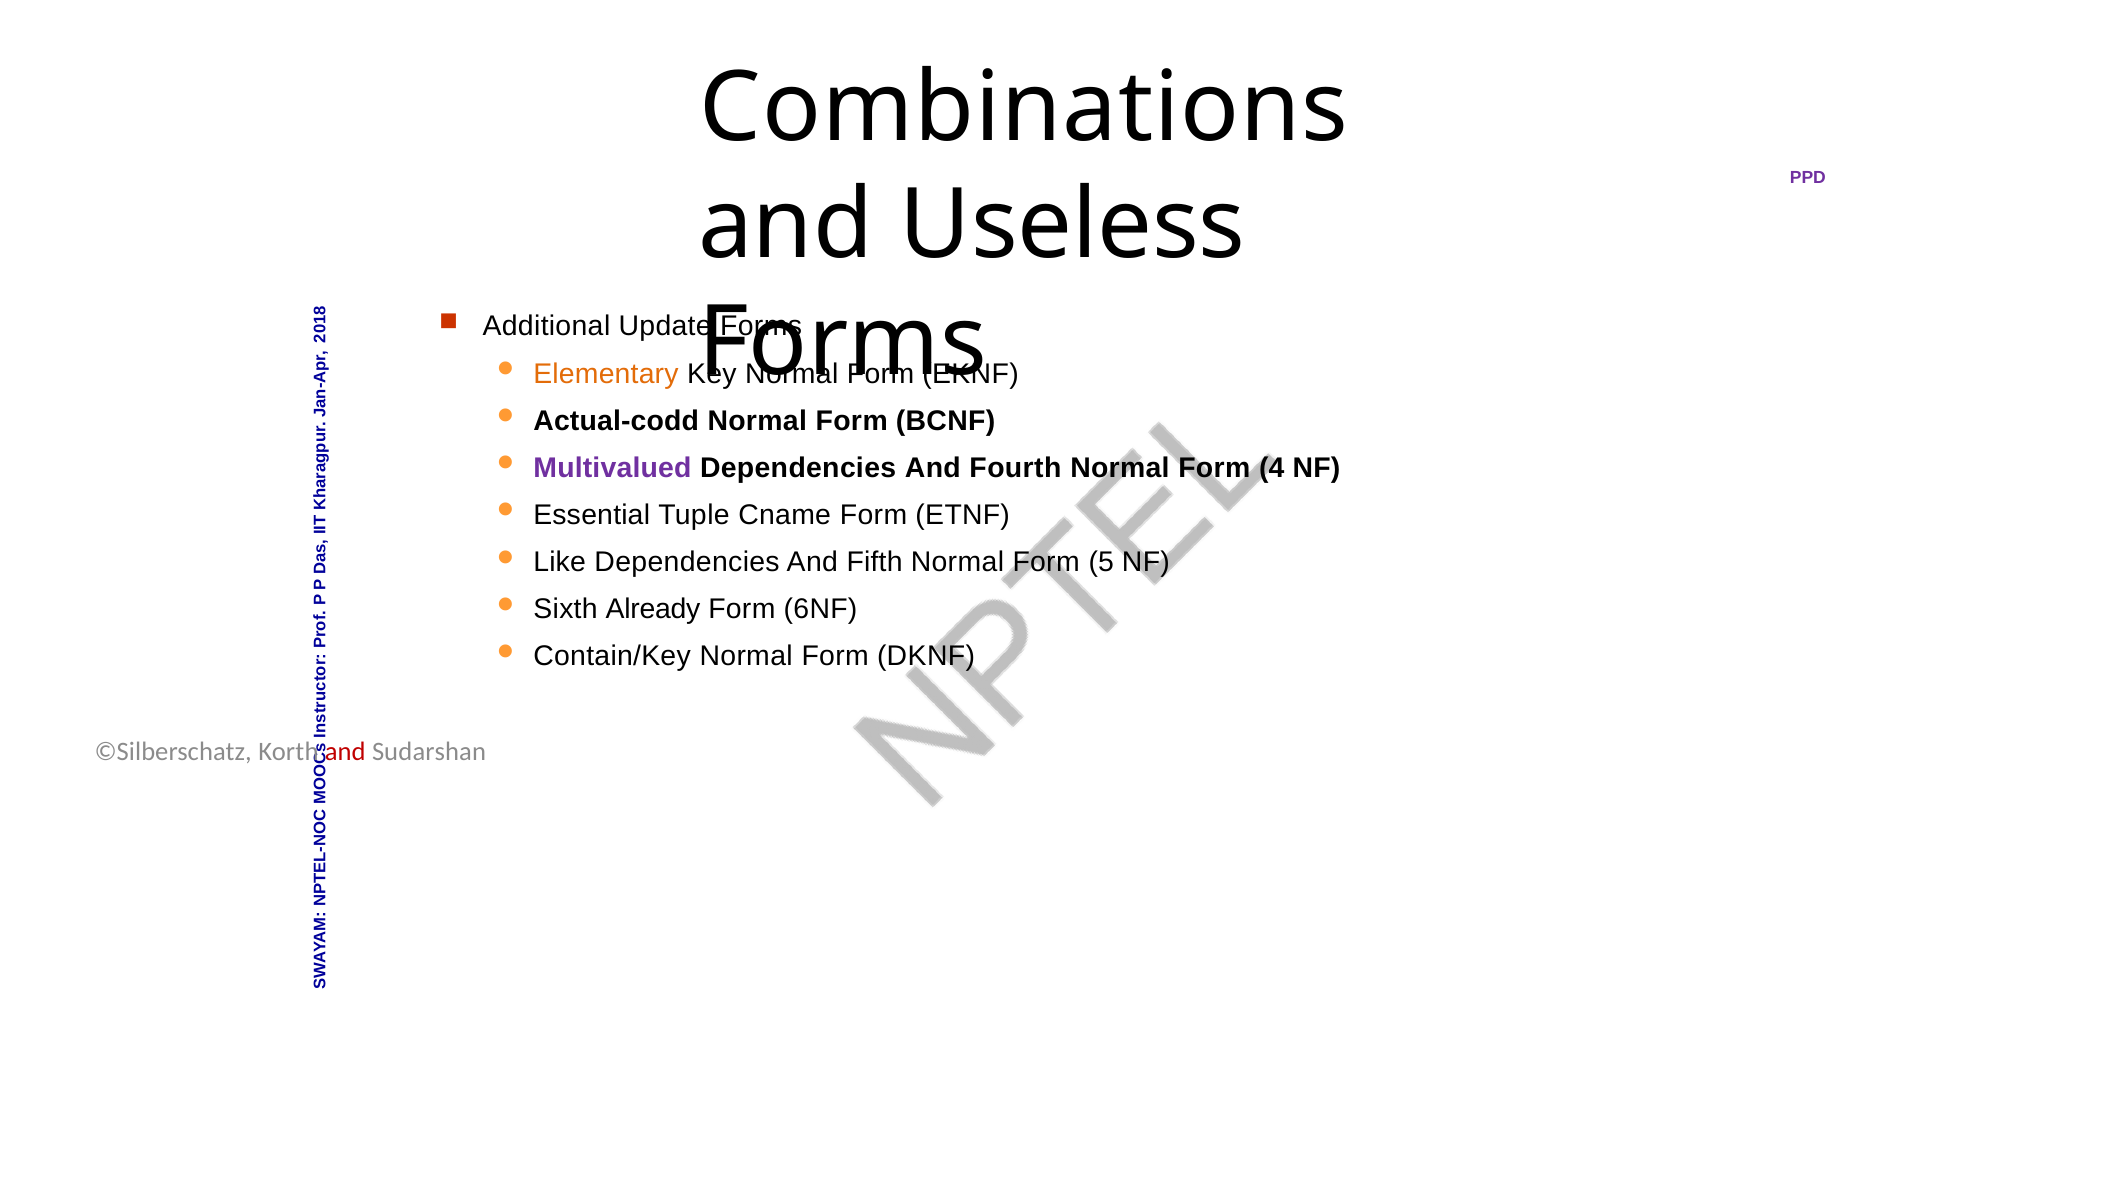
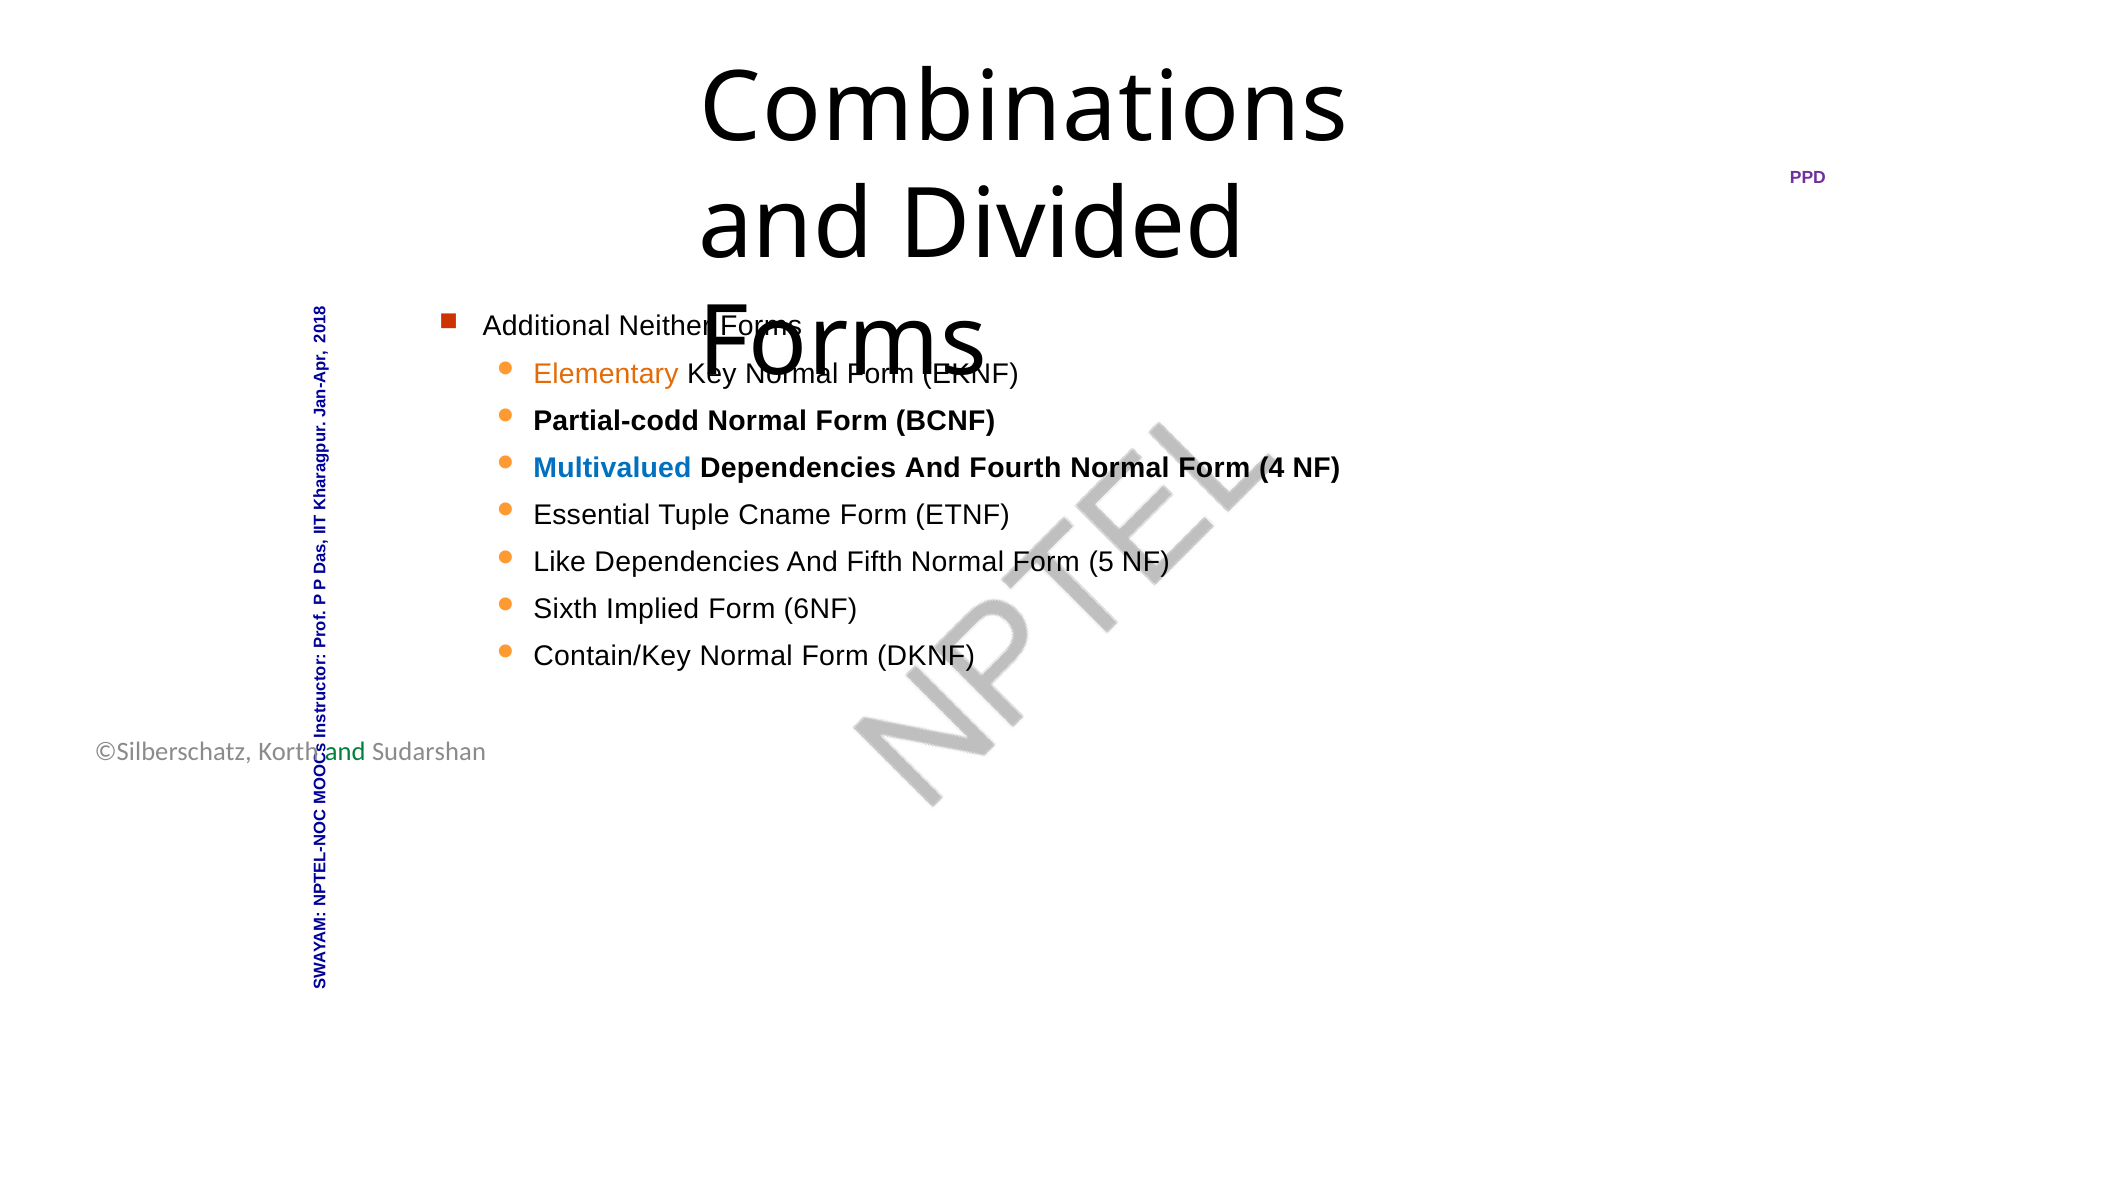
Useless: Useless -> Divided
Update: Update -> Neither
Actual-codd: Actual-codd -> Partial-codd
Multivalued colour: purple -> blue
Already: Already -> Implied
and at (345, 752) colour: red -> green
